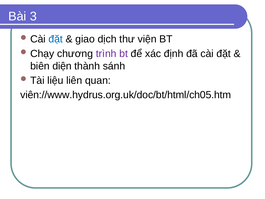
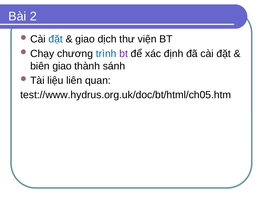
3: 3 -> 2
trình colour: purple -> blue
biên diện: diện -> giao
viên://www.hydrus.org.uk/doc/bt/html/ch05.htm: viên://www.hydrus.org.uk/doc/bt/html/ch05.htm -> test://www.hydrus.org.uk/doc/bt/html/ch05.htm
